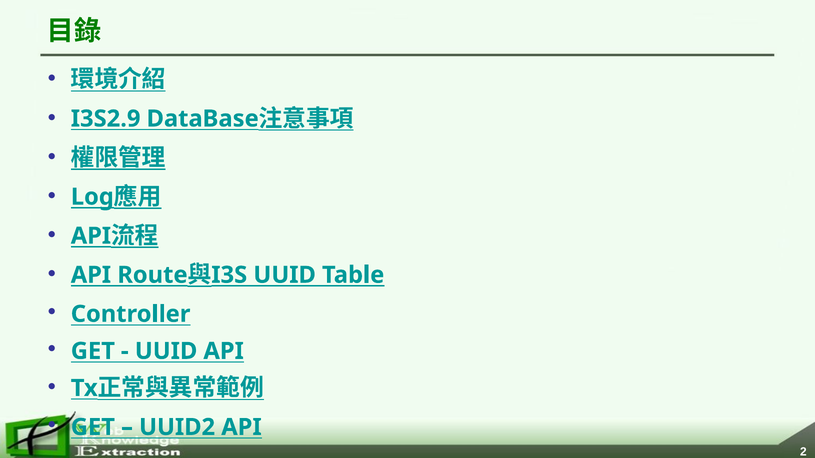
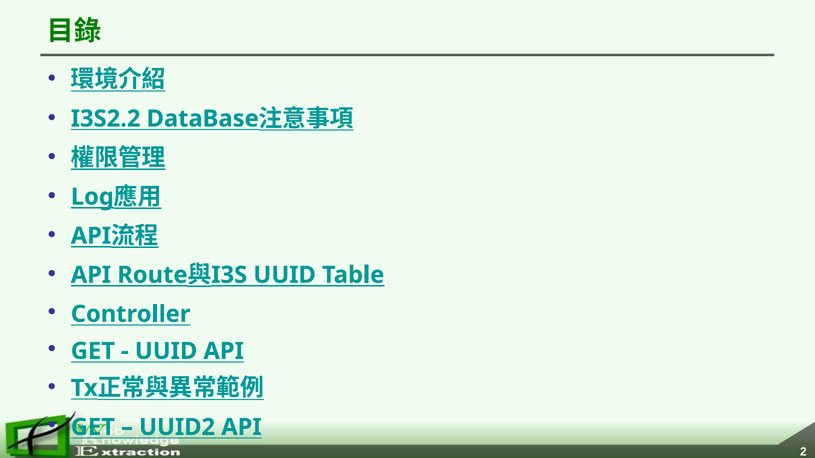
I3S2.9: I3S2.9 -> I3S2.2
